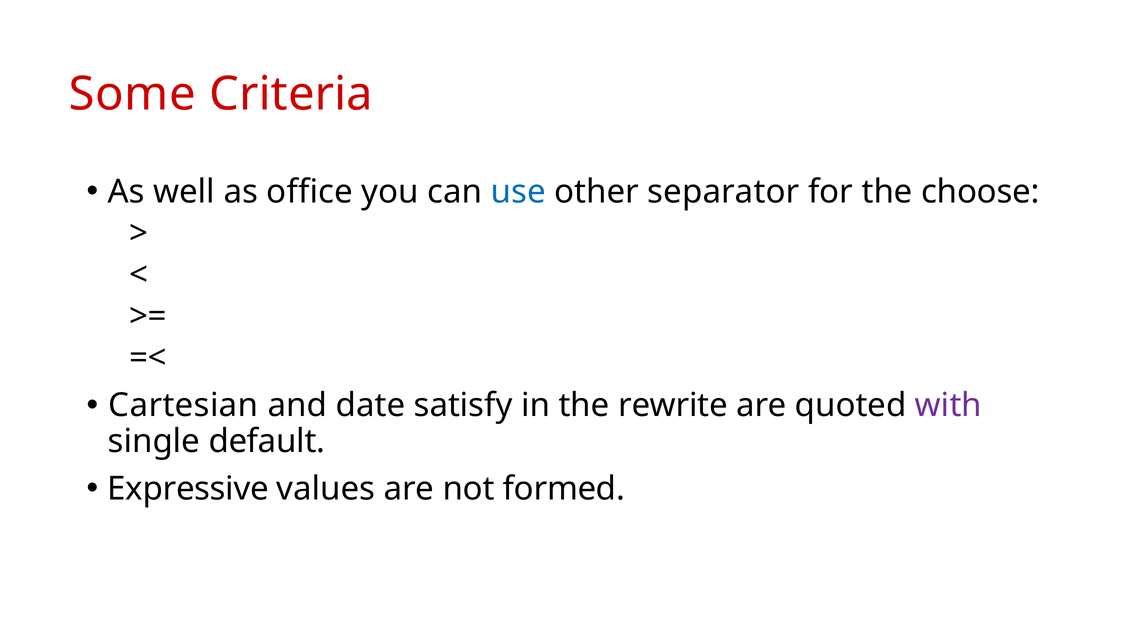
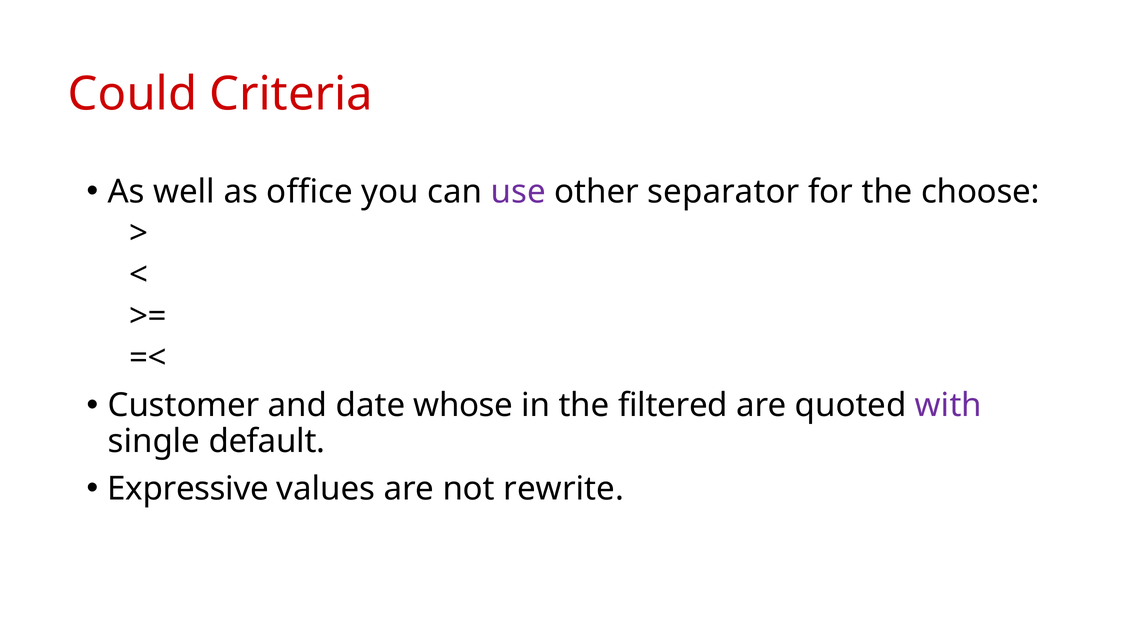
Some: Some -> Could
use colour: blue -> purple
Cartesian: Cartesian -> Customer
satisfy: satisfy -> whose
rewrite: rewrite -> filtered
formed: formed -> rewrite
